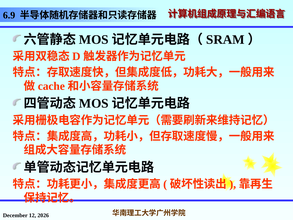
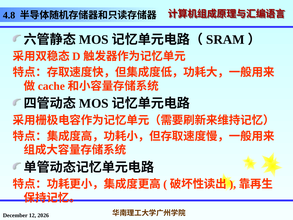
6.9: 6.9 -> 4.8
